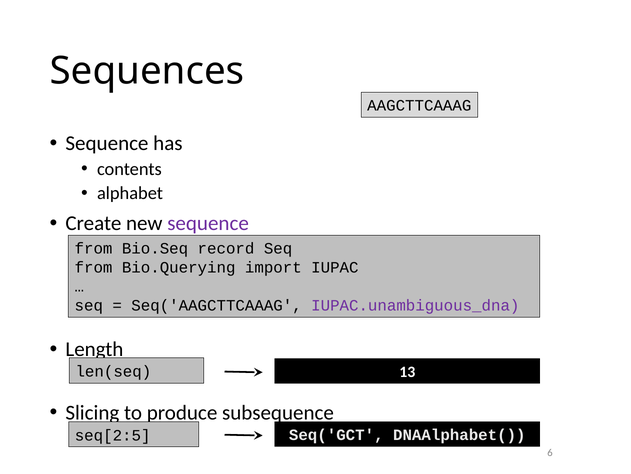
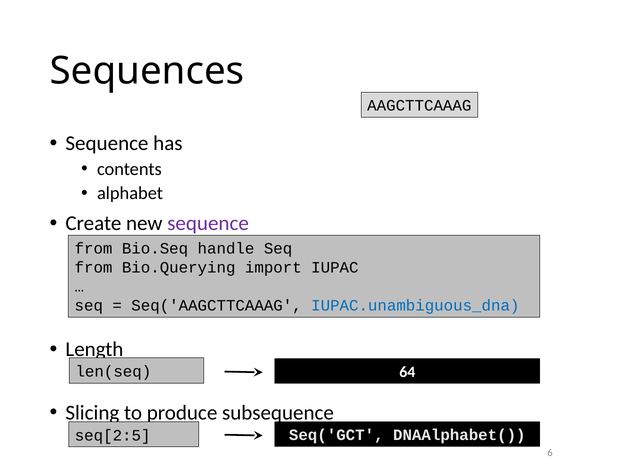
record: record -> handle
IUPAC.unambiguous_dna colour: purple -> blue
13: 13 -> 64
